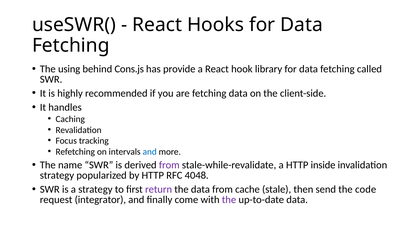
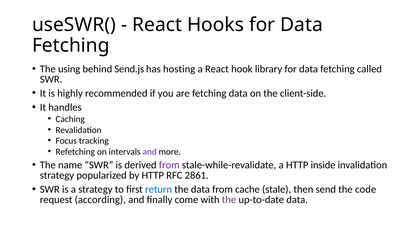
Cons.js: Cons.js -> Send.js
provide: provide -> hosting
and at (150, 152) colour: blue -> purple
4048: 4048 -> 2861
return colour: purple -> blue
integrator: integrator -> according
